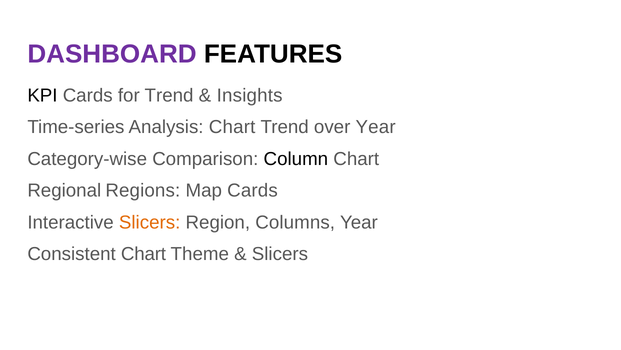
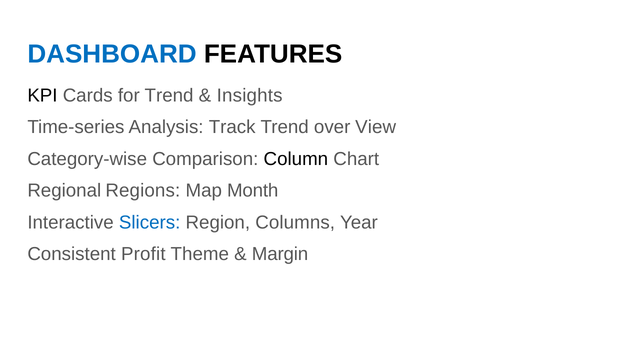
DASHBOARD colour: purple -> blue
Analysis Chart: Chart -> Track
over Year: Year -> View
Map Cards: Cards -> Month
Slicers at (150, 222) colour: orange -> blue
Consistent Chart: Chart -> Profit
Slicers at (280, 254): Slicers -> Margin
